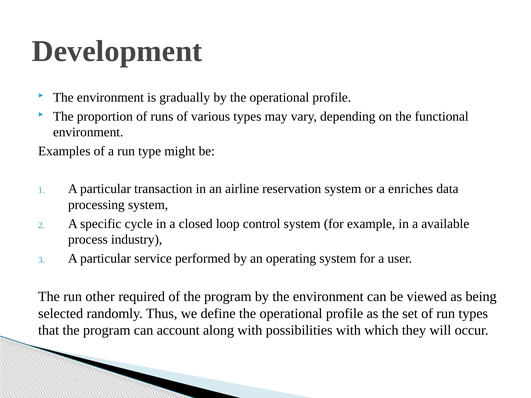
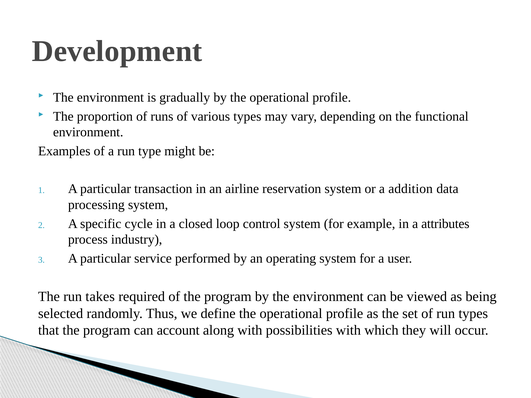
enriches: enriches -> addition
available: available -> attributes
other: other -> takes
